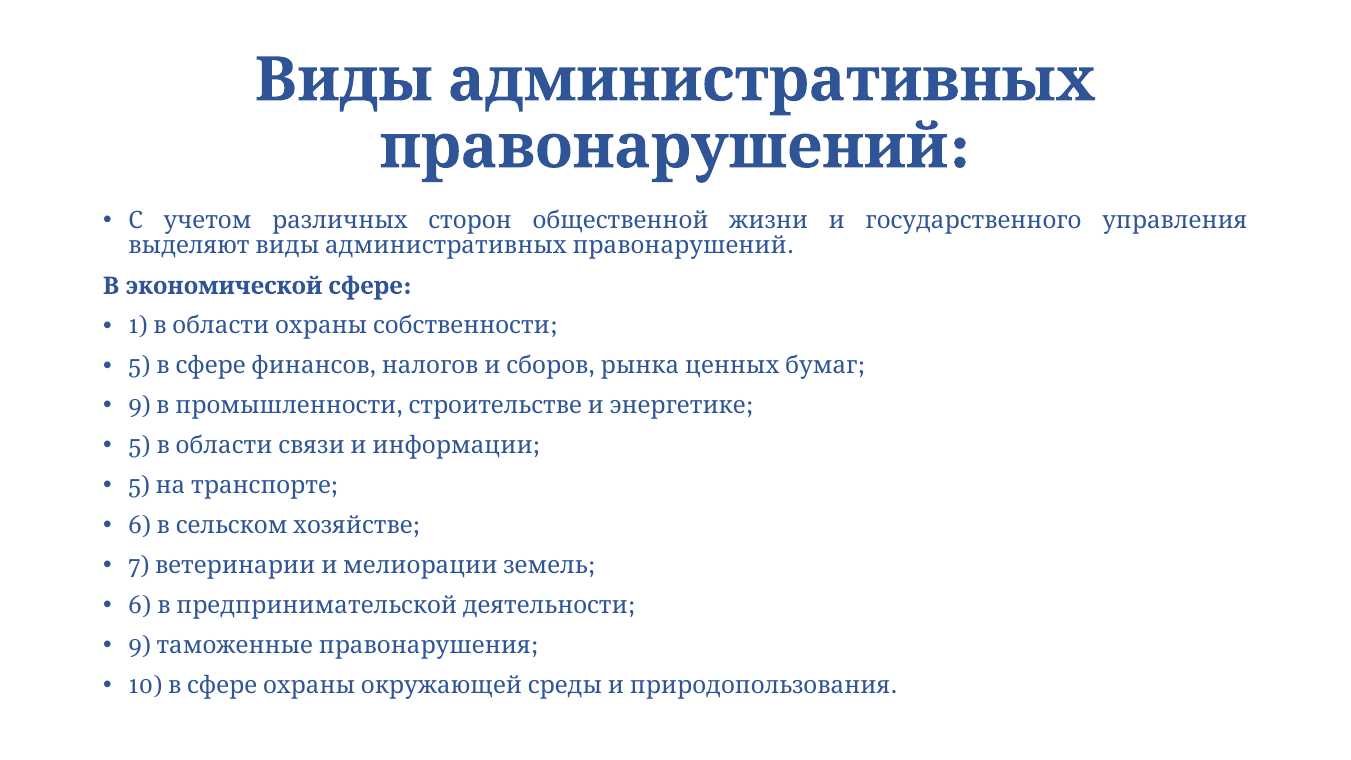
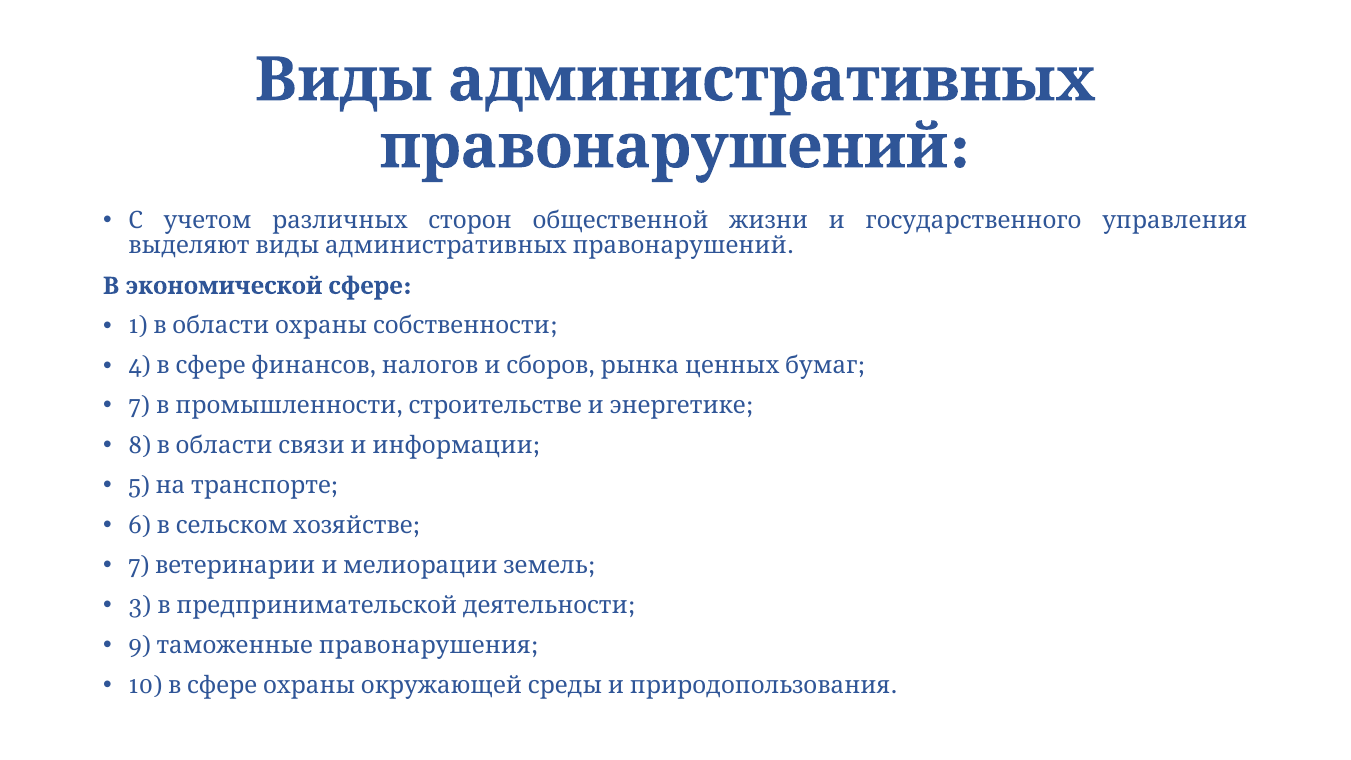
5 at (139, 366): 5 -> 4
9 at (139, 406): 9 -> 7
5 at (139, 446): 5 -> 8
6 at (140, 605): 6 -> 3
